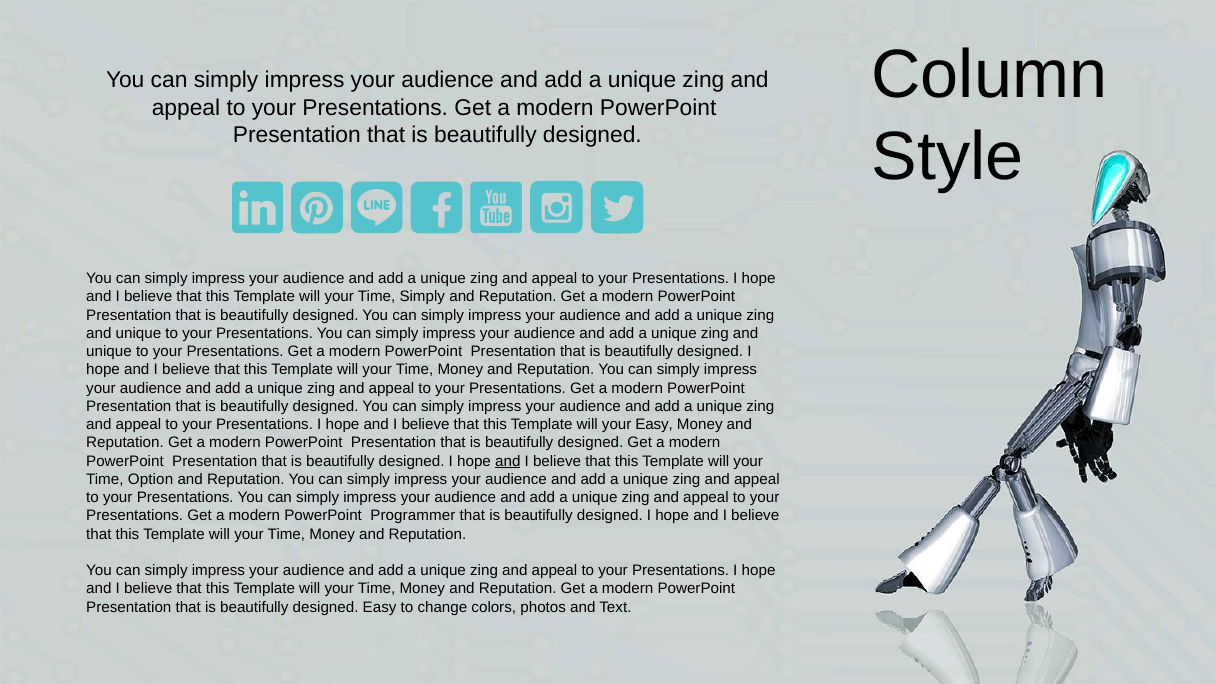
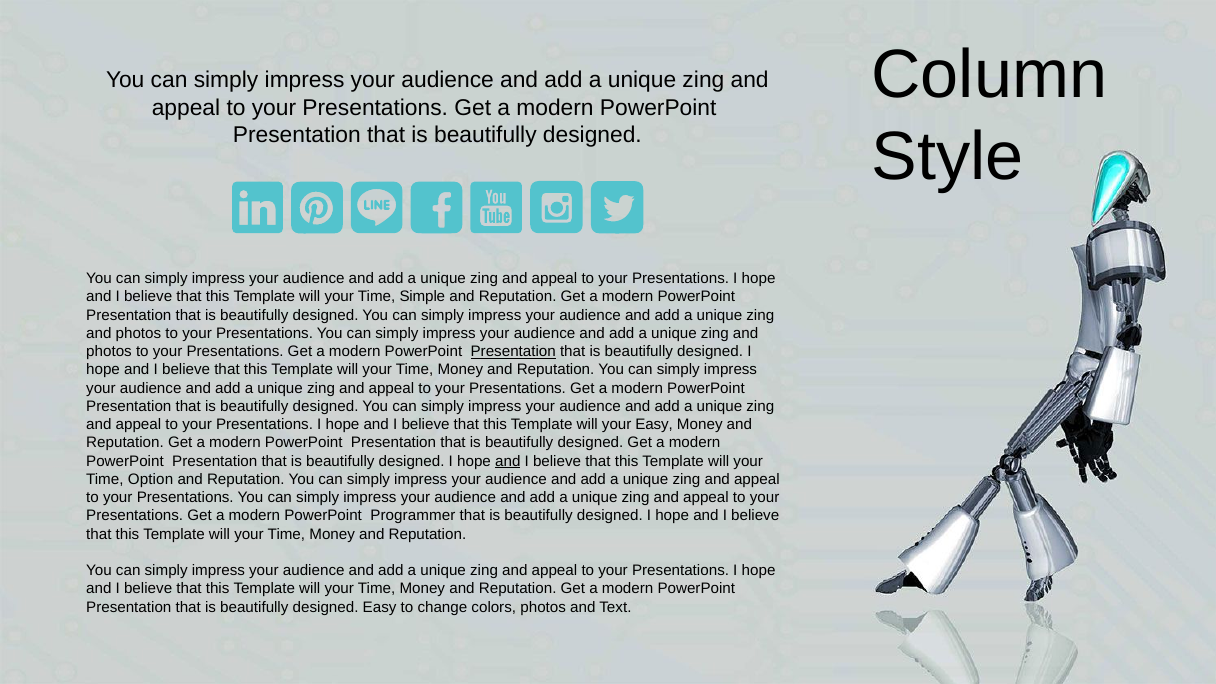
Time Simply: Simply -> Simple
unique at (138, 333): unique -> photos
unique at (109, 352): unique -> photos
Presentation at (513, 352) underline: none -> present
